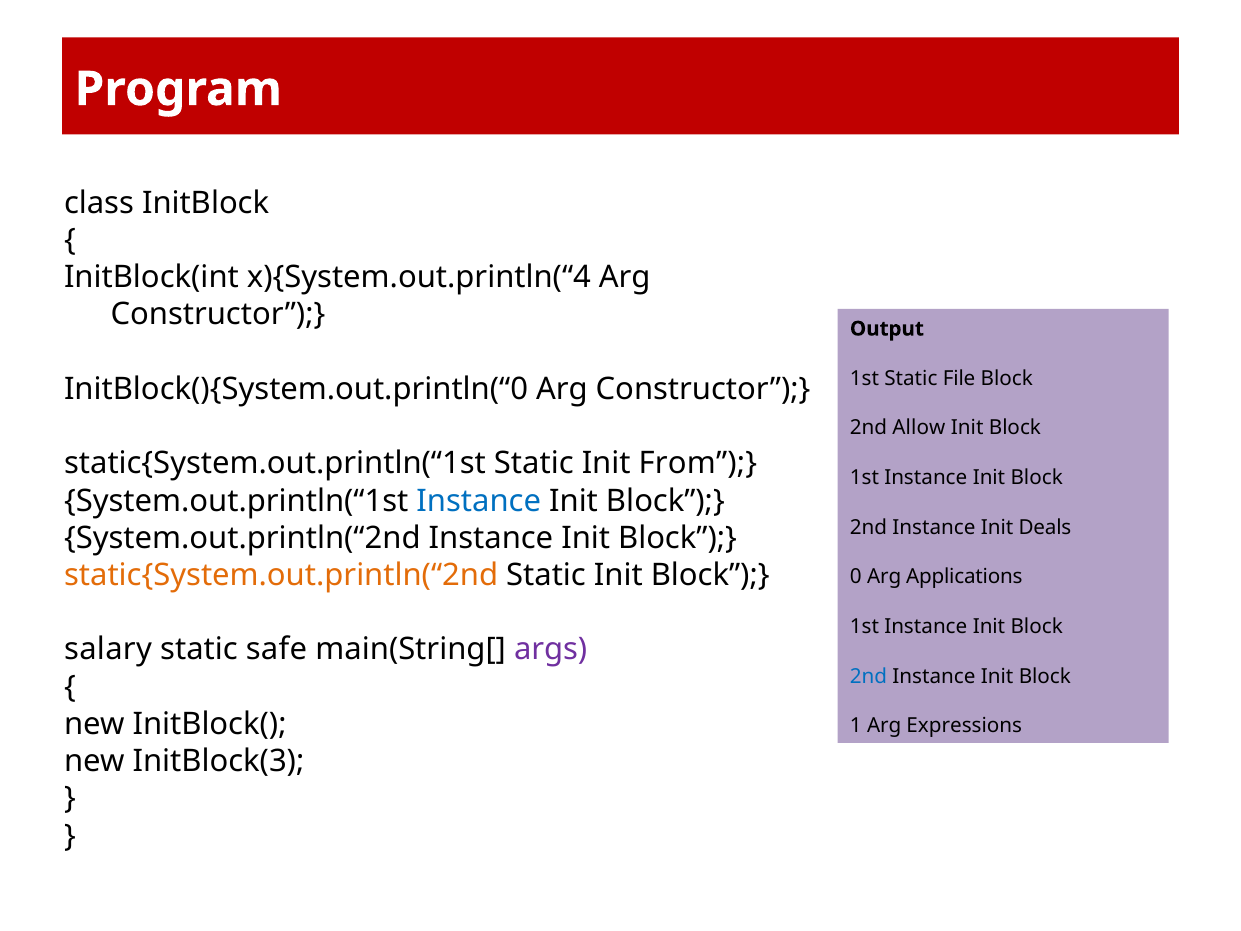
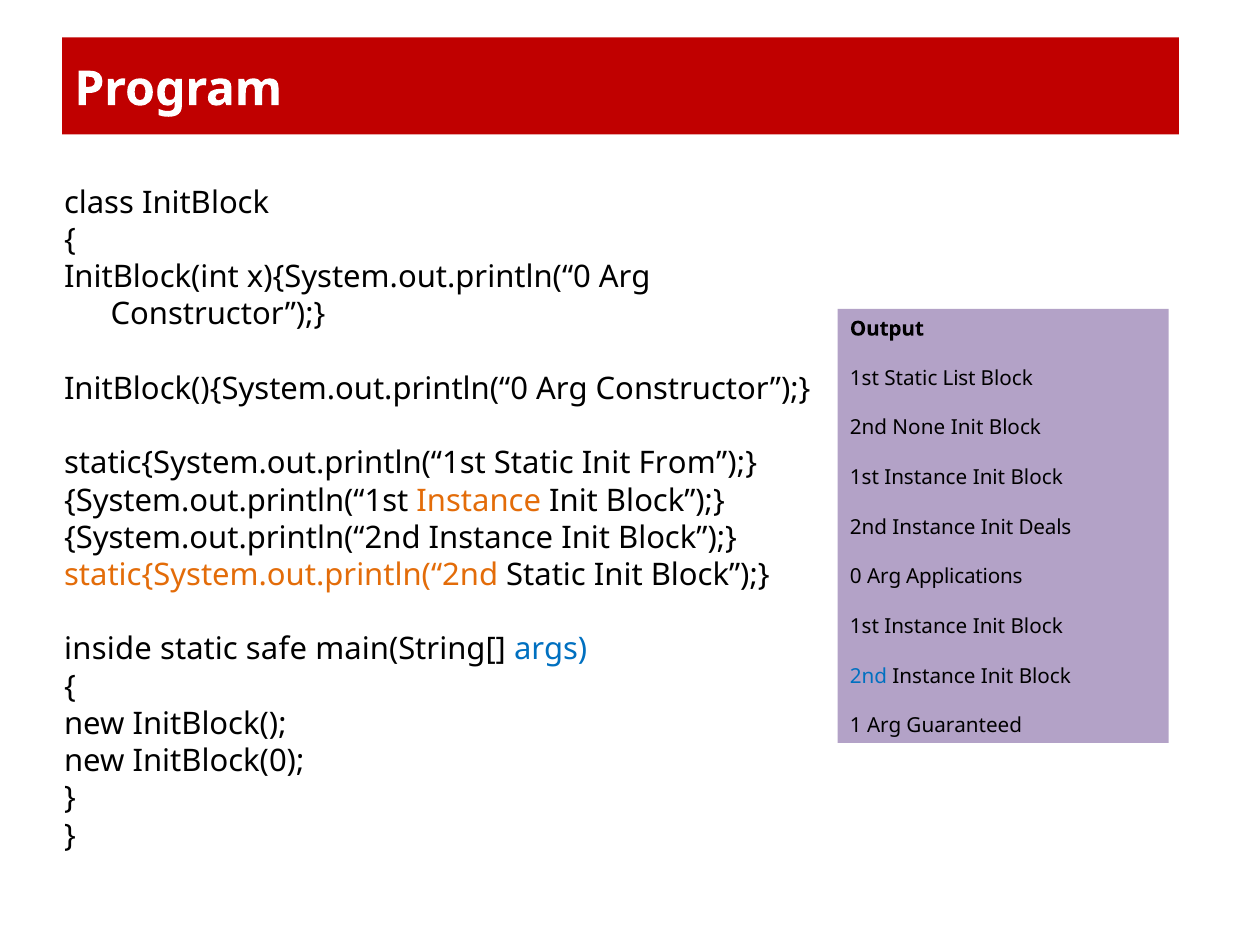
x){System.out.println(“4: x){System.out.println(“4 -> x){System.out.println(“0
File: File -> List
Allow: Allow -> None
Instance at (479, 501) colour: blue -> orange
salary: salary -> inside
args colour: purple -> blue
Expressions: Expressions -> Guaranteed
InitBlock(3: InitBlock(3 -> InitBlock(0
